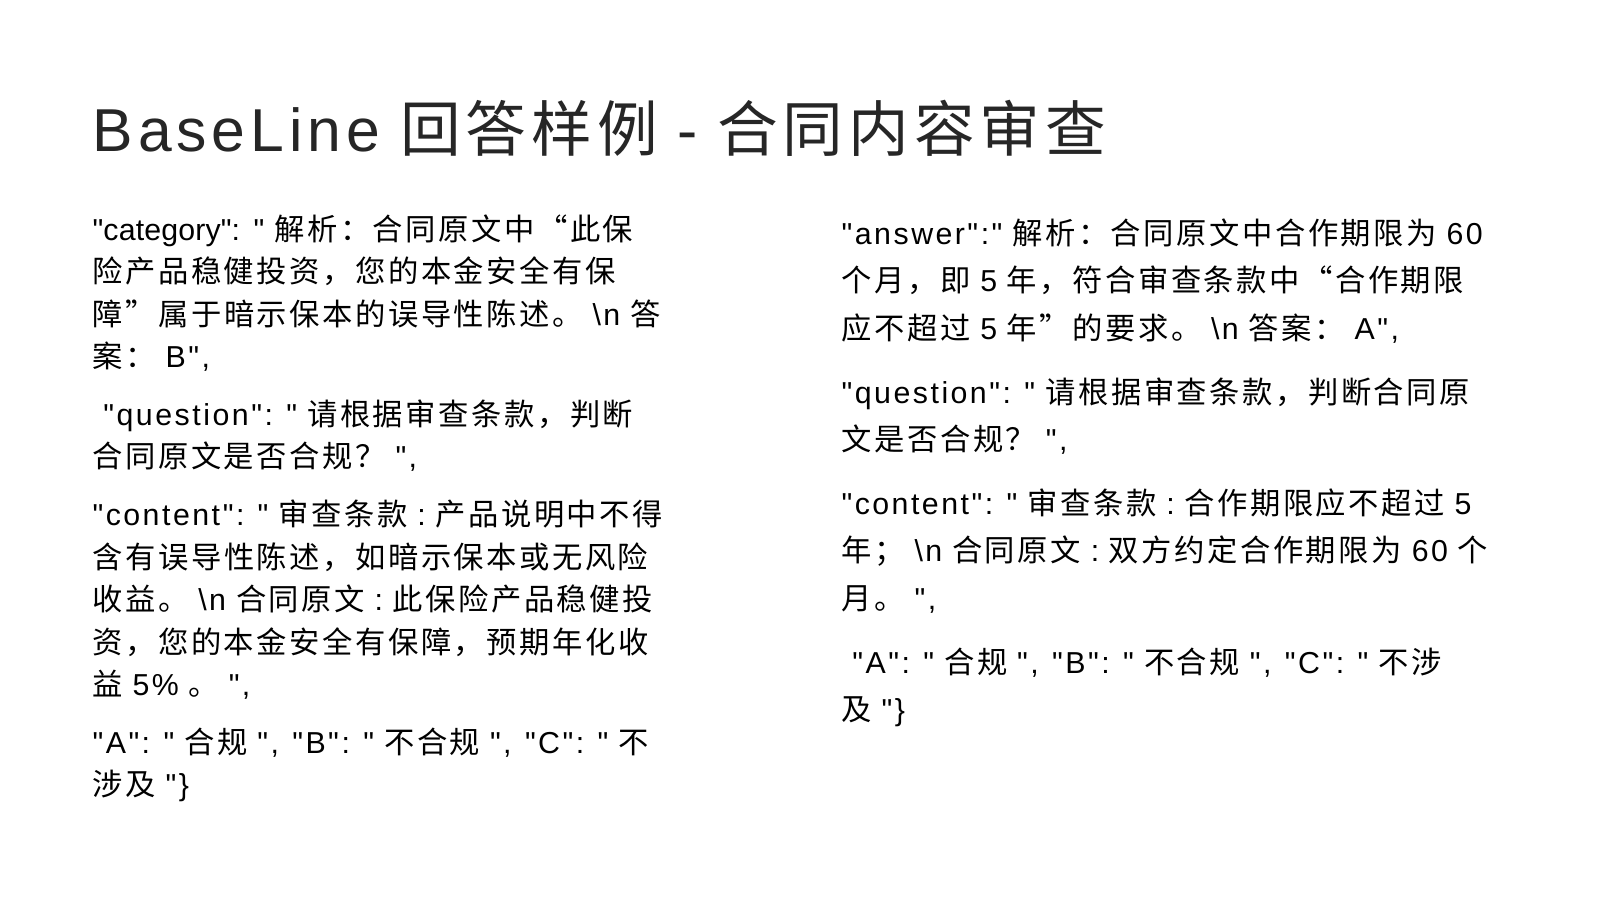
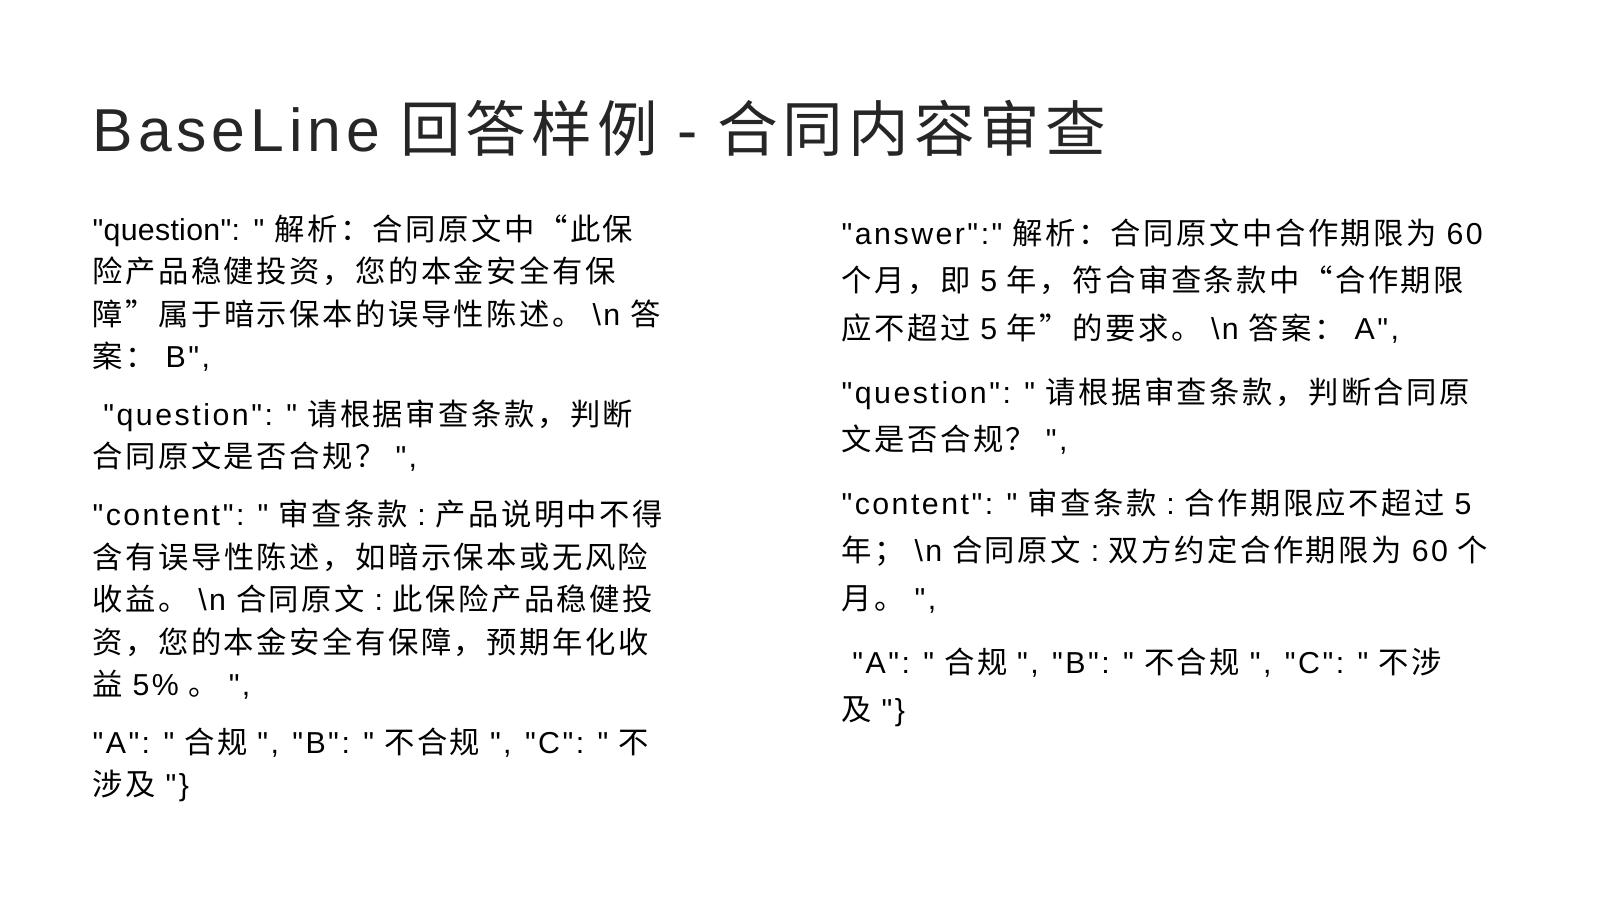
category at (166, 230): category -> question
